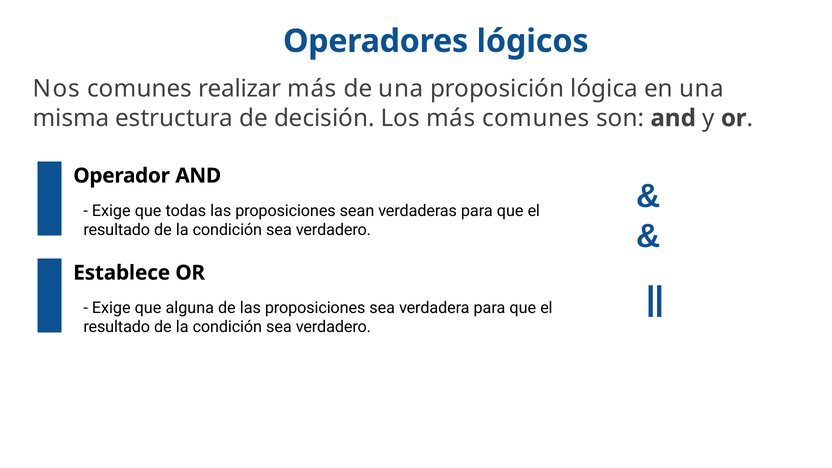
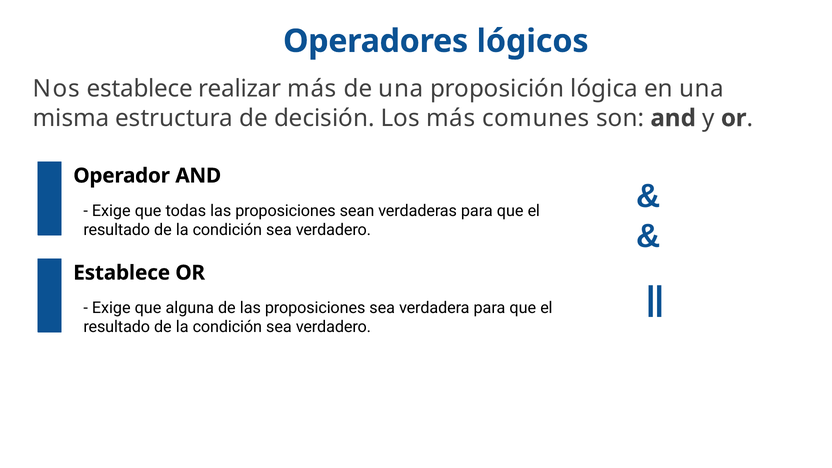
Nos comunes: comunes -> establece
